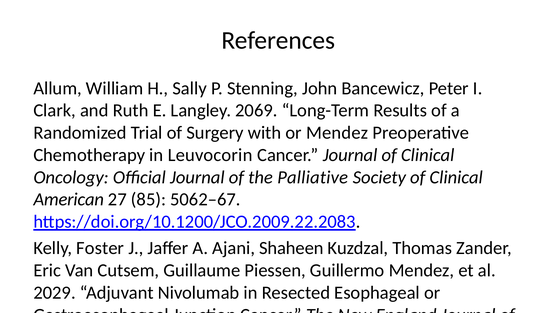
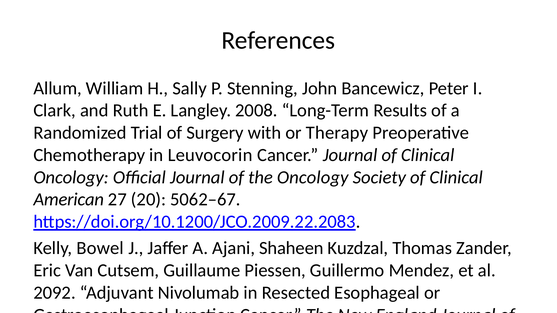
2069: 2069 -> 2008
or Mendez: Mendez -> Therapy
the Palliative: Palliative -> Oncology
85: 85 -> 20
Kelly Foster: Foster -> Bowel
2029: 2029 -> 2092
